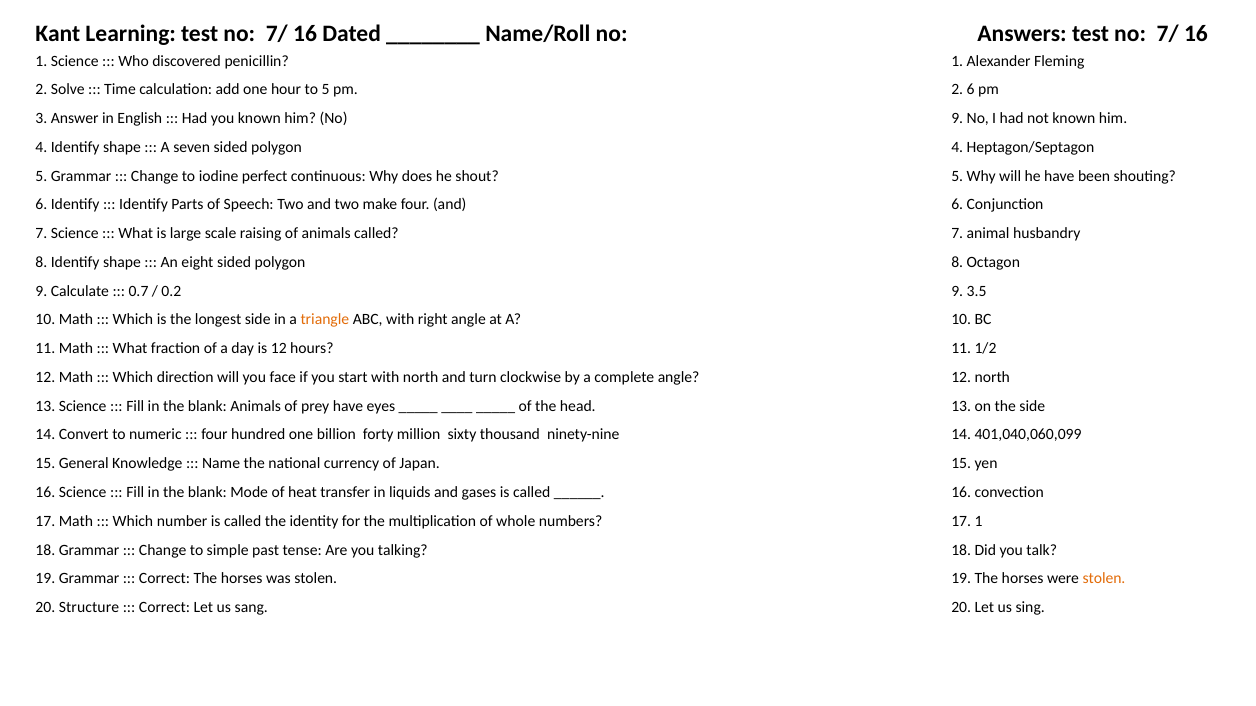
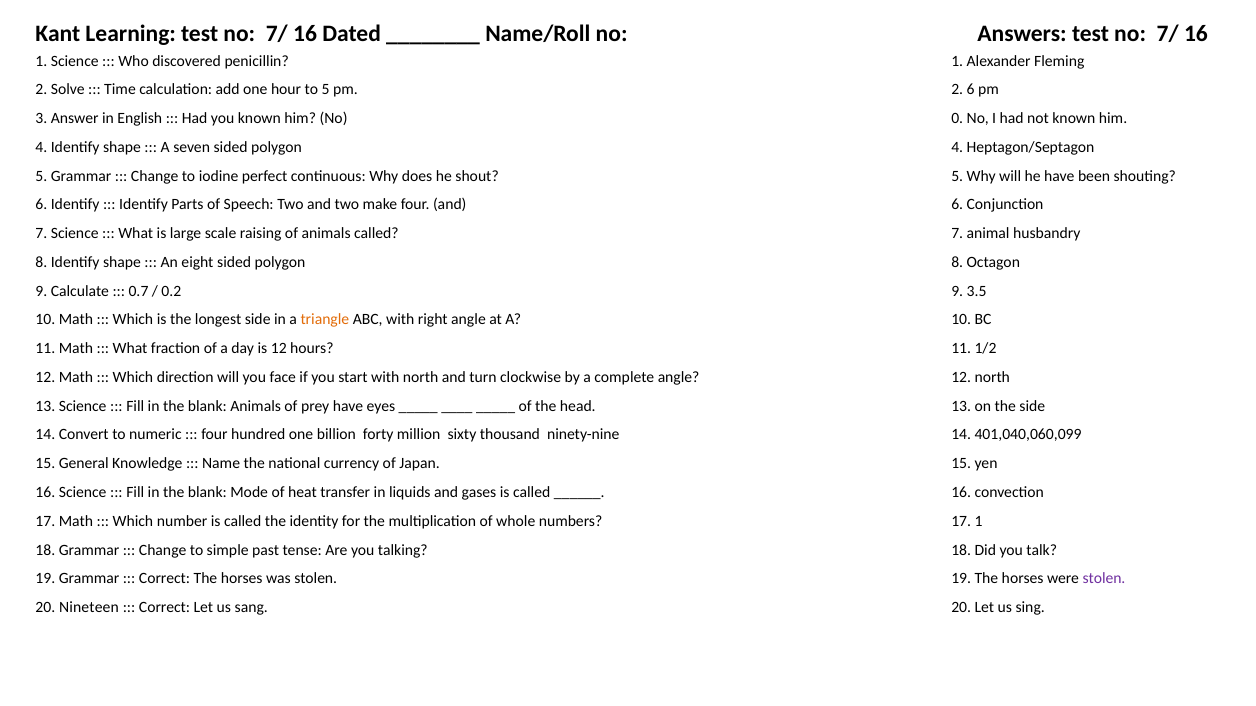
No 9: 9 -> 0
stolen at (1104, 579) colour: orange -> purple
Structure: Structure -> Nineteen
